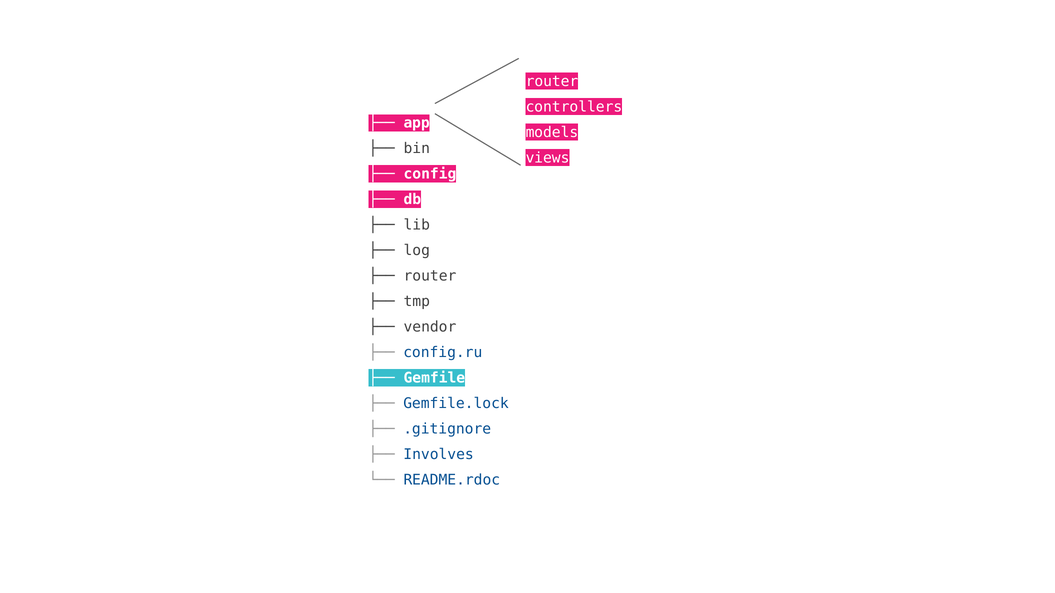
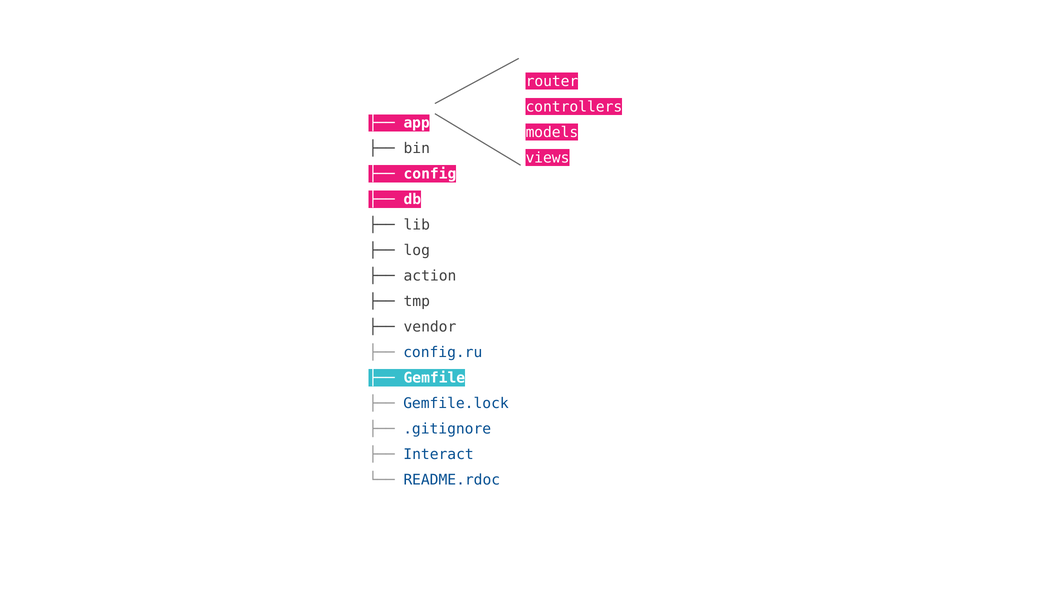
router at (430, 276): router -> action
Involves: Involves -> Interact
